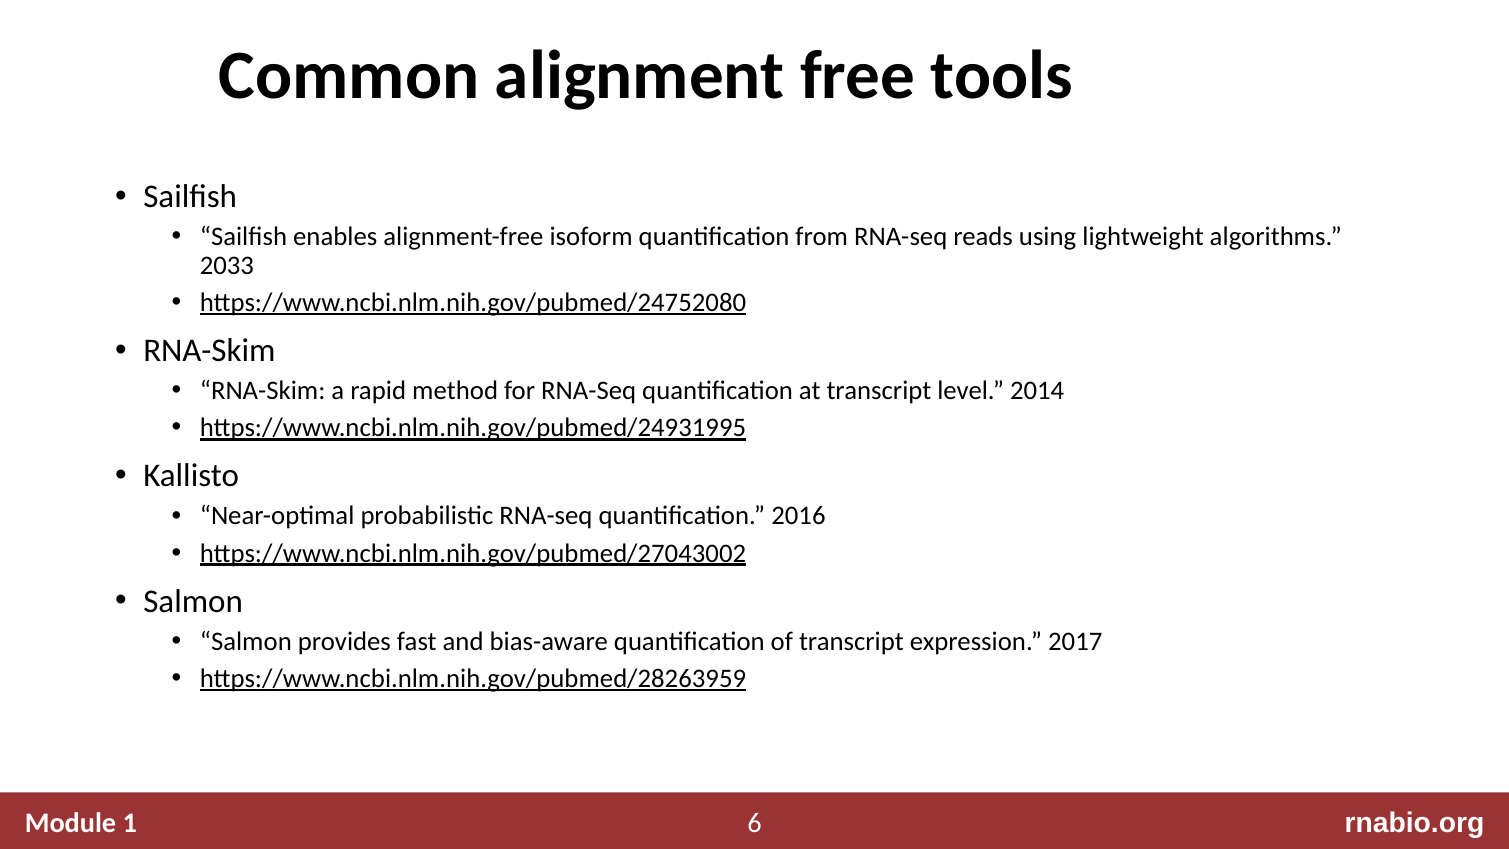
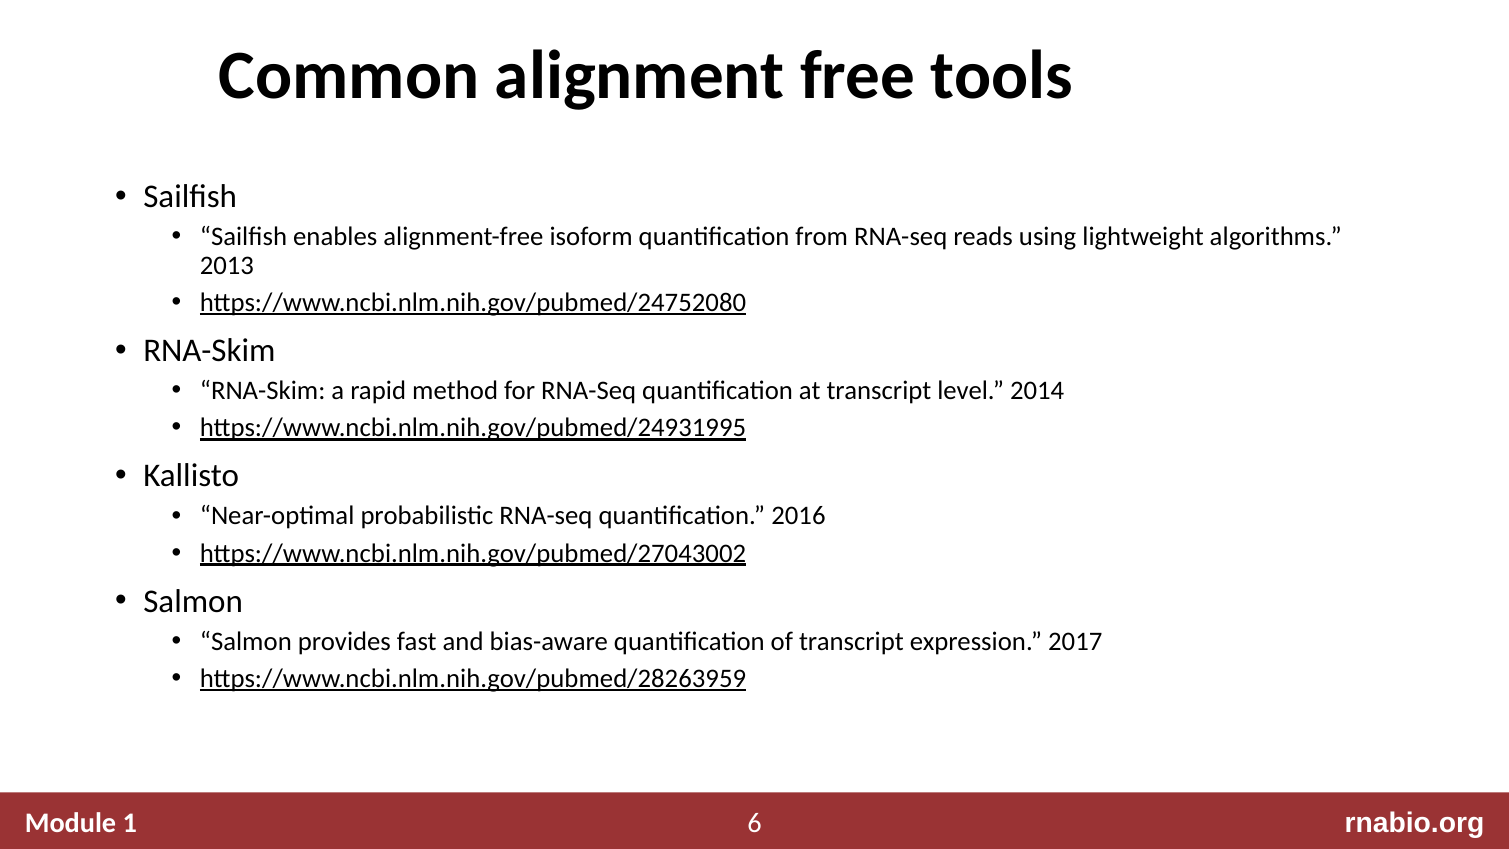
2033: 2033 -> 2013
